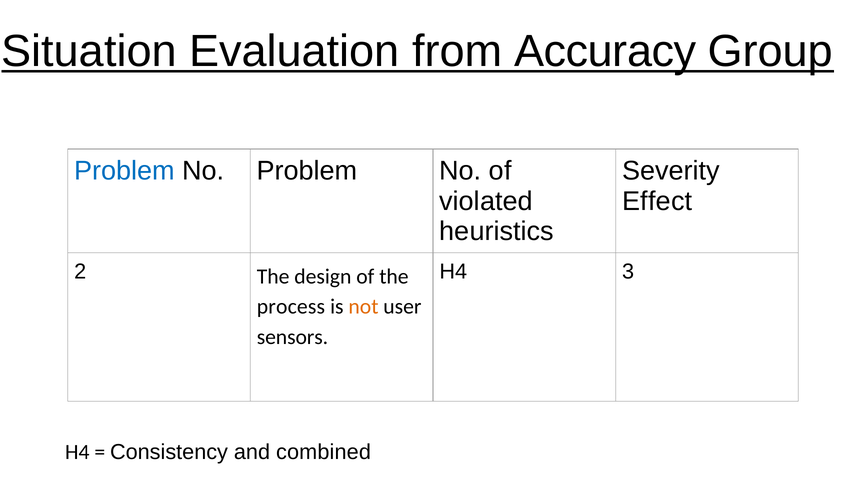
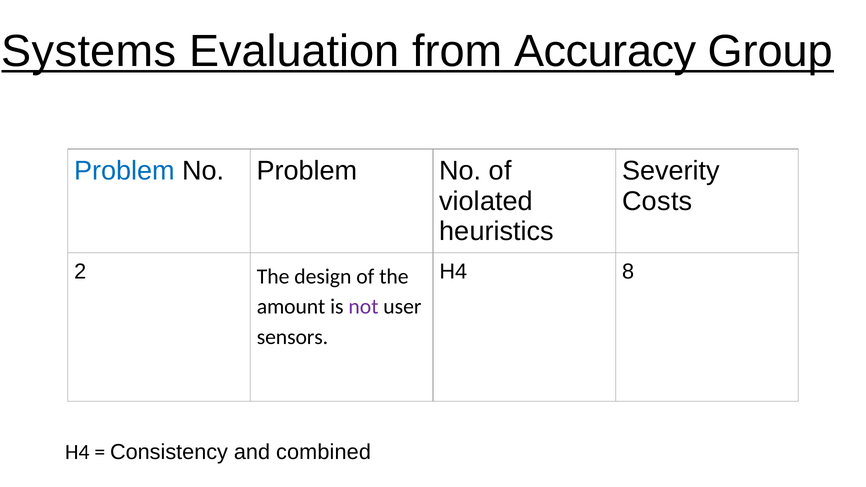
Situation: Situation -> Systems
Effect: Effect -> Costs
3: 3 -> 8
process: process -> amount
not colour: orange -> purple
